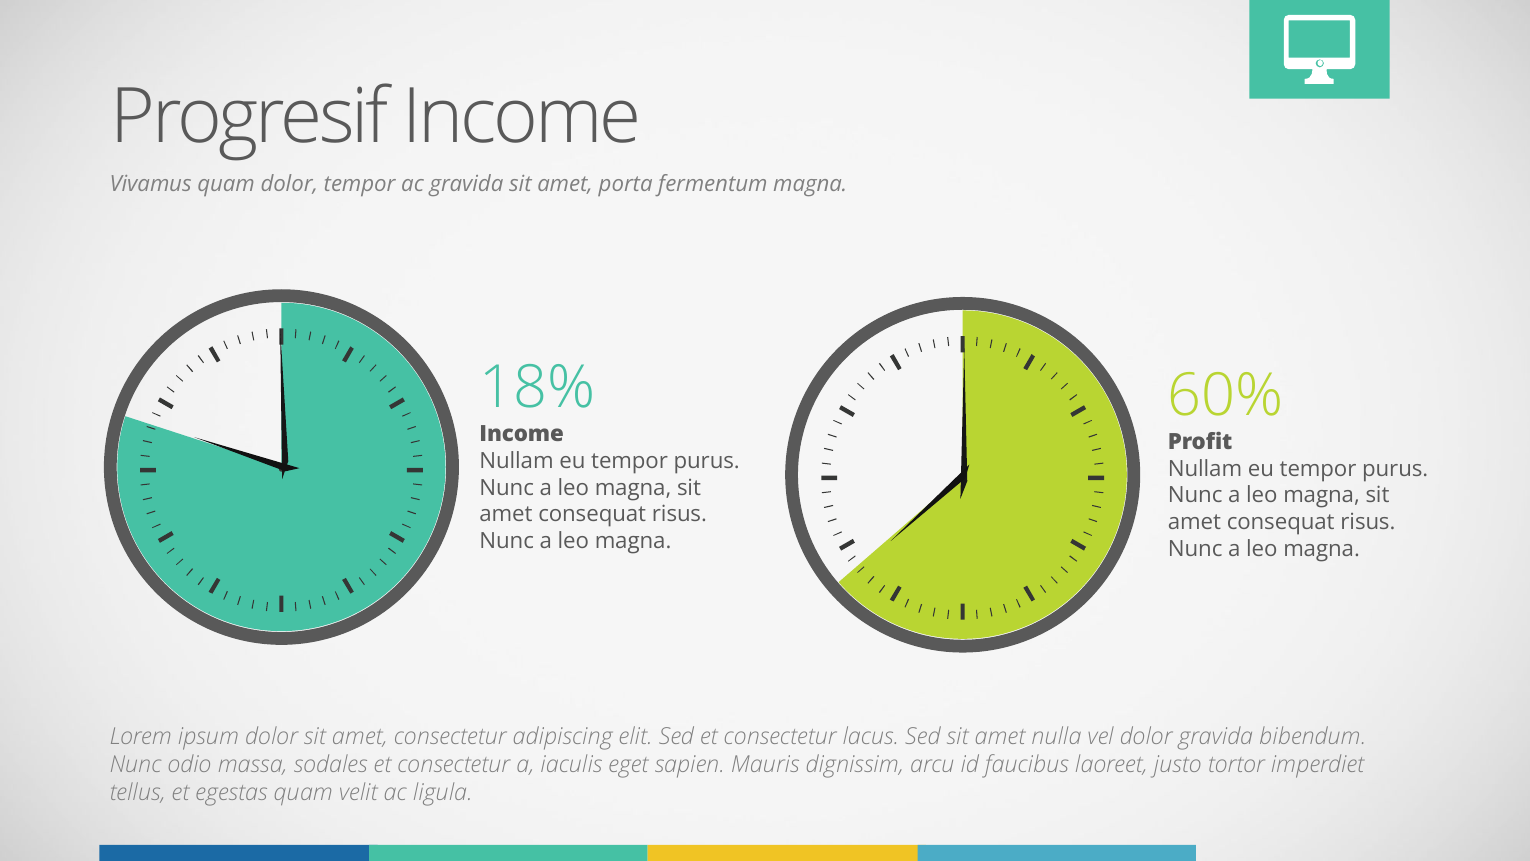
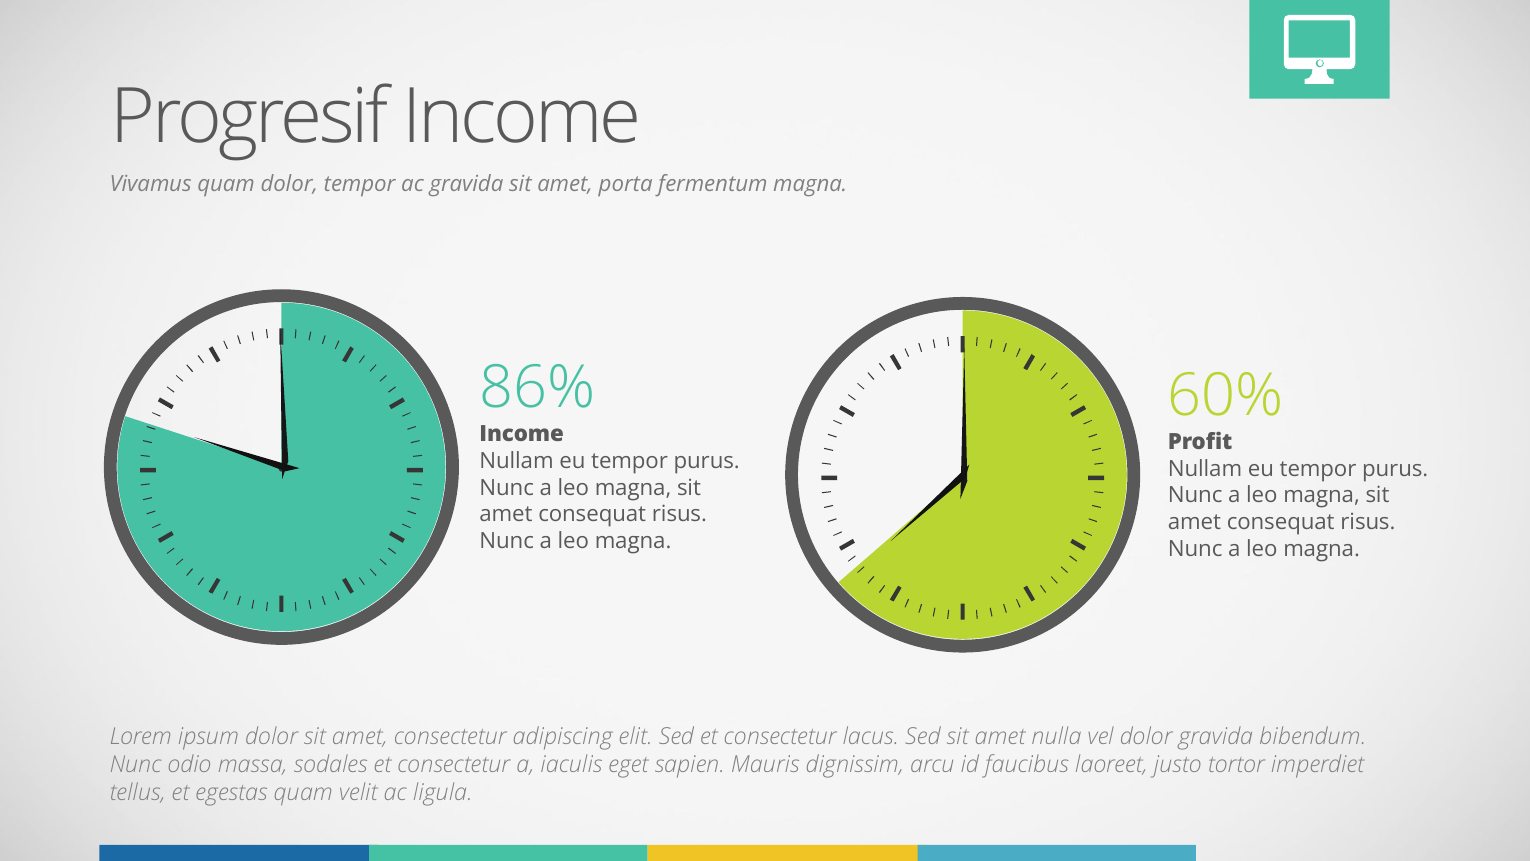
18%: 18% -> 86%
